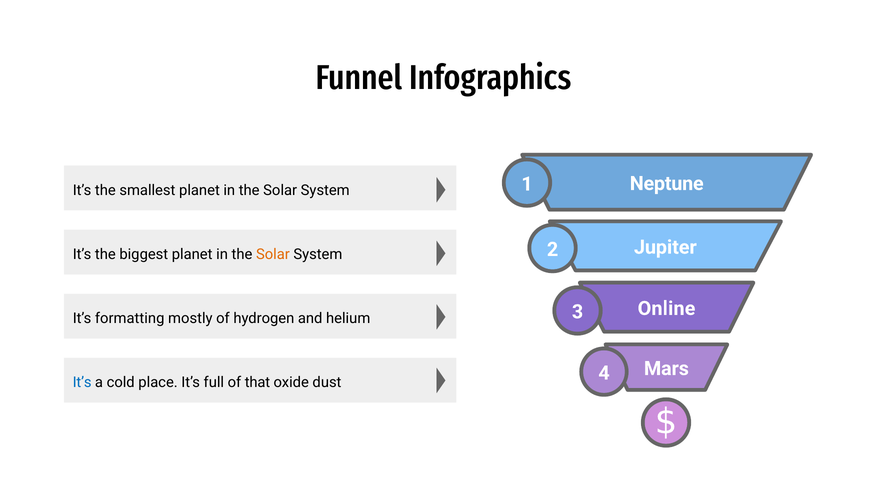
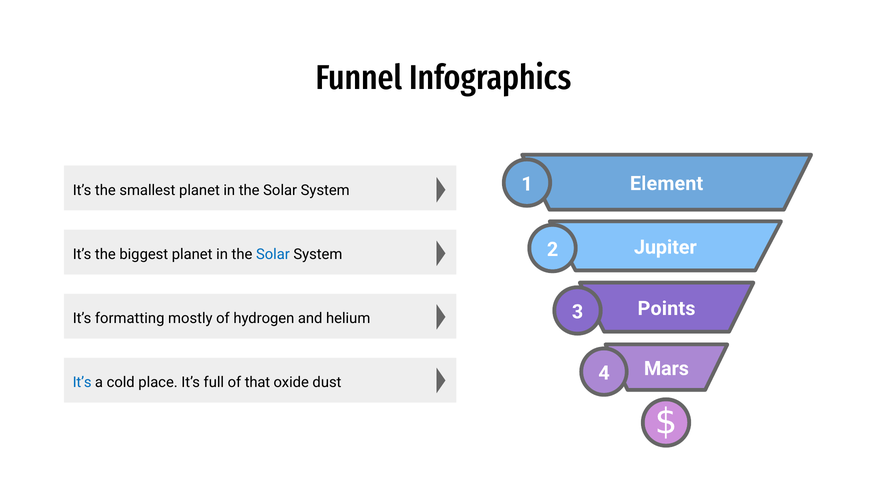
Neptune: Neptune -> Element
Solar at (273, 254) colour: orange -> blue
Online: Online -> Points
